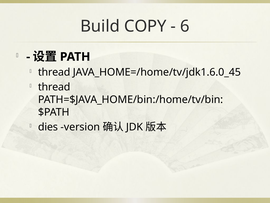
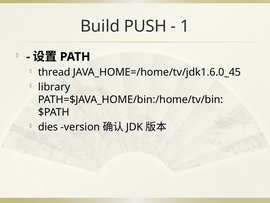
COPY: COPY -> PUSH
6: 6 -> 1
thread at (54, 87): thread -> library
